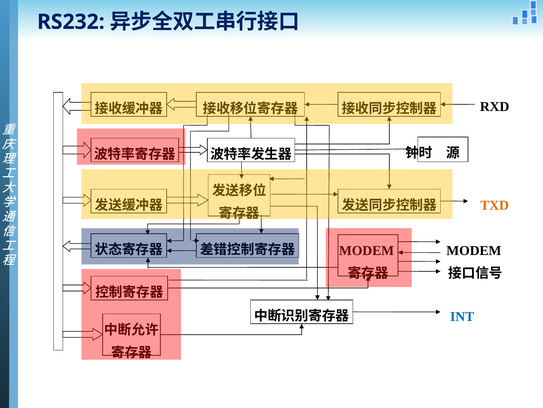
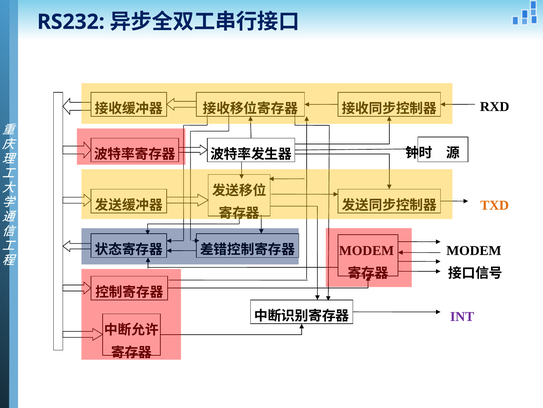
INT colour: blue -> purple
